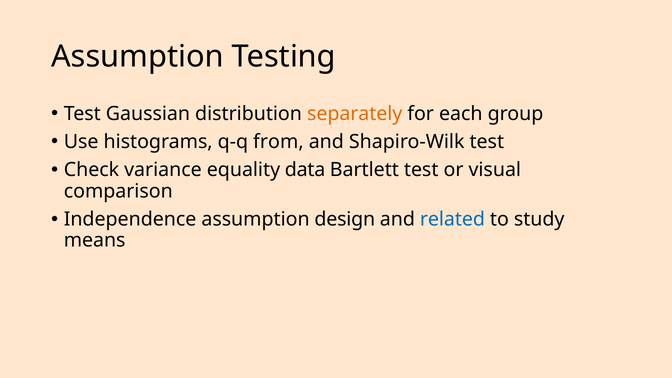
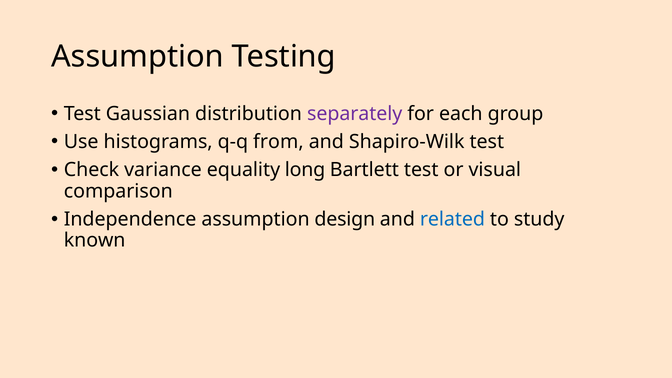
separately colour: orange -> purple
data: data -> long
means: means -> known
